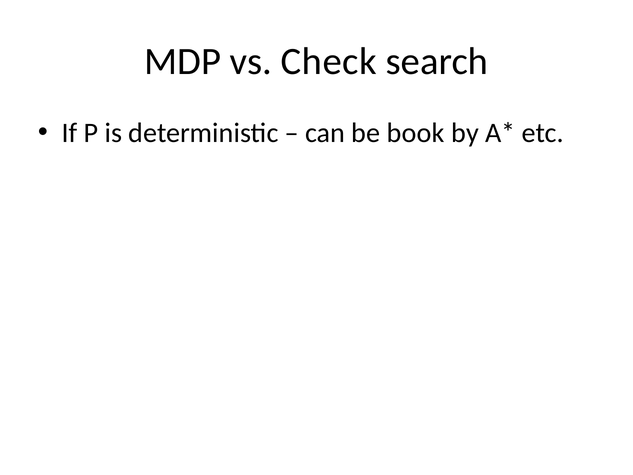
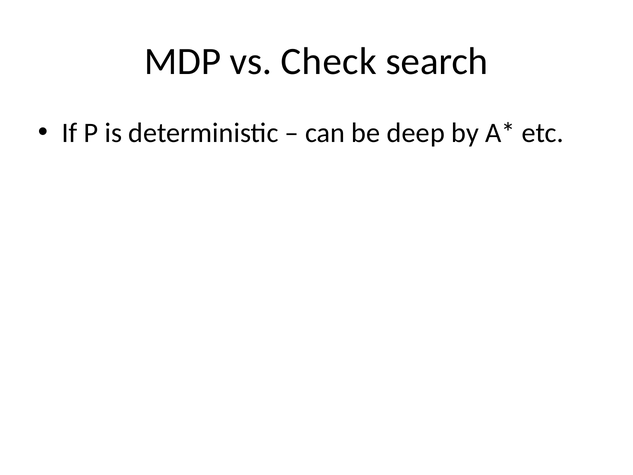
book: book -> deep
